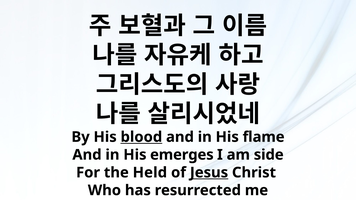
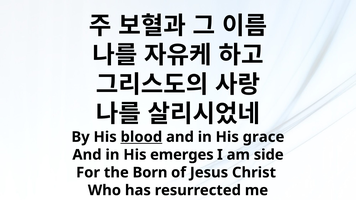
flame: flame -> grace
Held: Held -> Born
Jesus underline: present -> none
